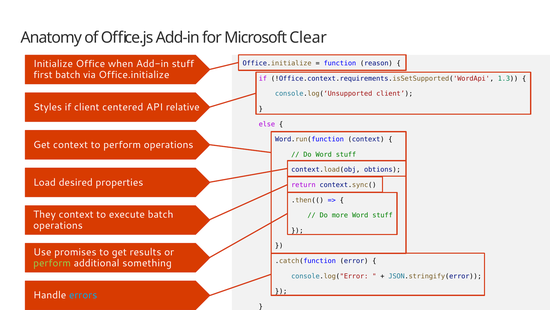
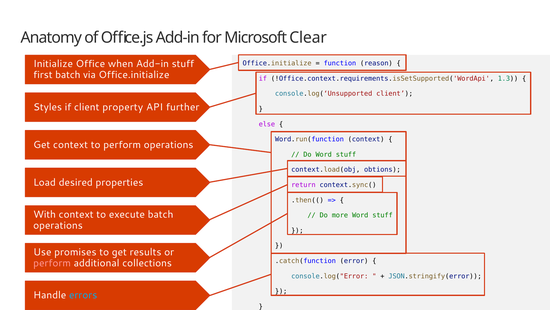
centered: centered -> property
relative: relative -> further
They: They -> With
perform at (52, 263) colour: light green -> pink
something: something -> collections
